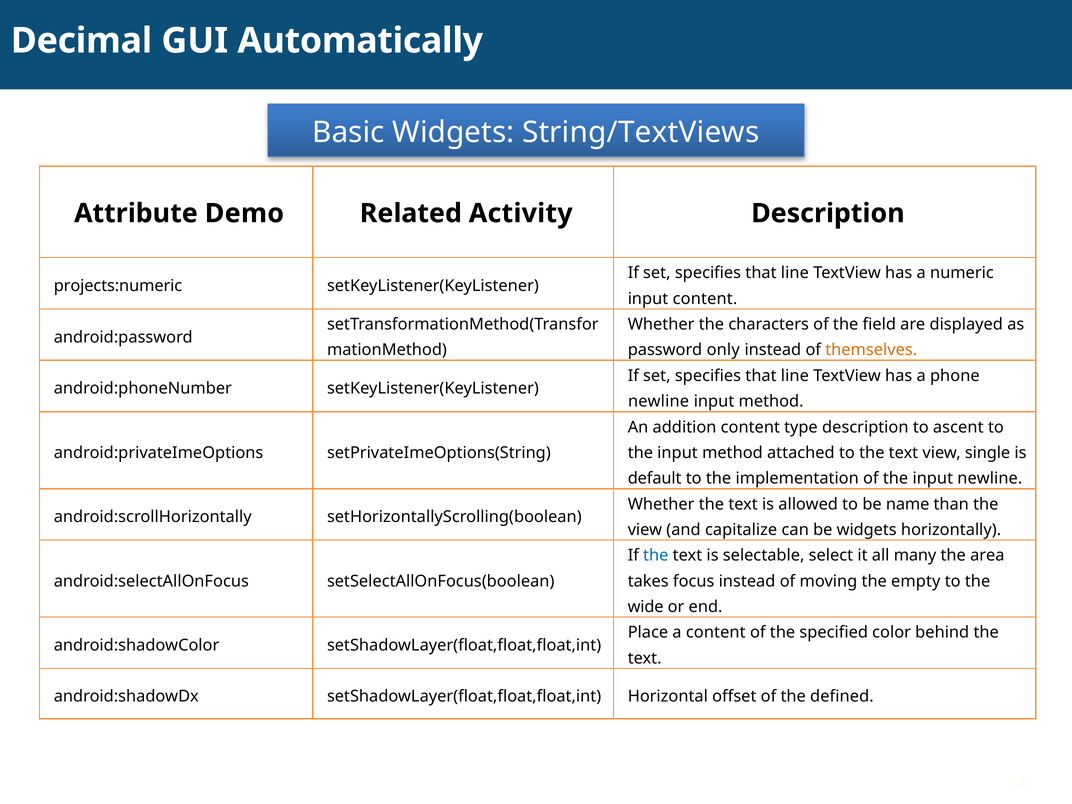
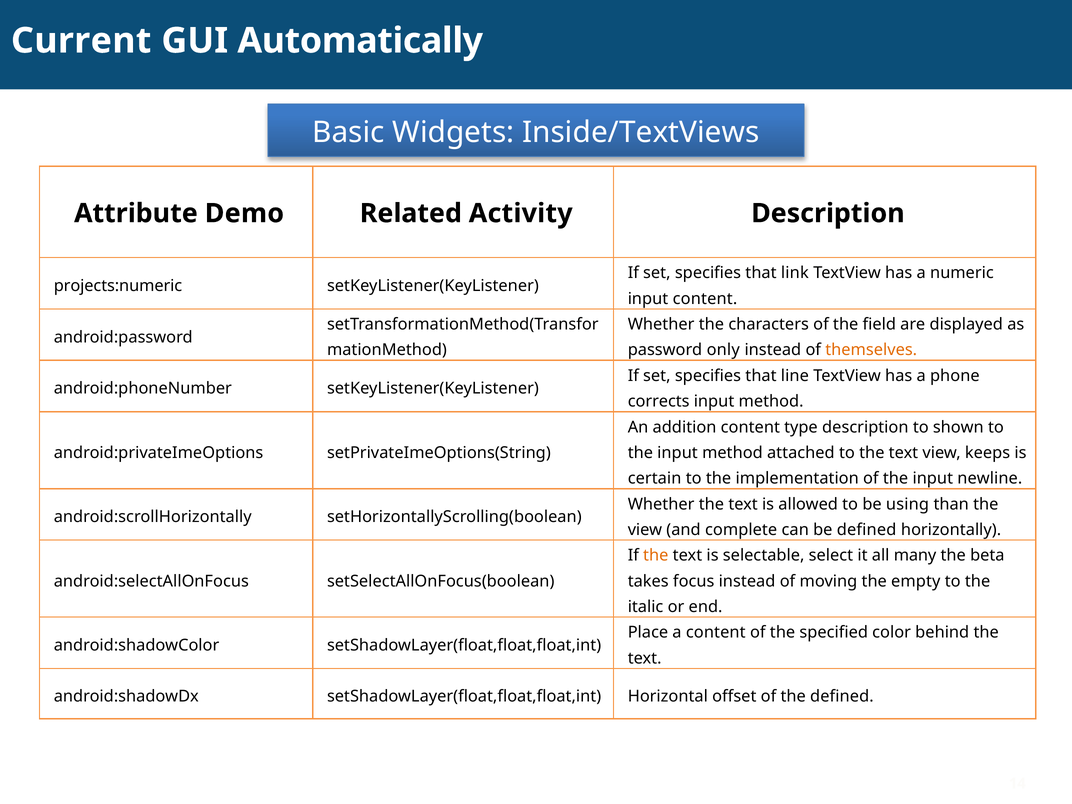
Decimal: Decimal -> Current
String/TextViews: String/TextViews -> Inside/TextViews
line at (795, 273): line -> link
newline at (659, 401): newline -> corrects
ascent: ascent -> shown
single: single -> keeps
default: default -> certain
name: name -> using
capitalize: capitalize -> complete
be widgets: widgets -> defined
the at (656, 555) colour: blue -> orange
area: area -> beta
wide: wide -> italic
